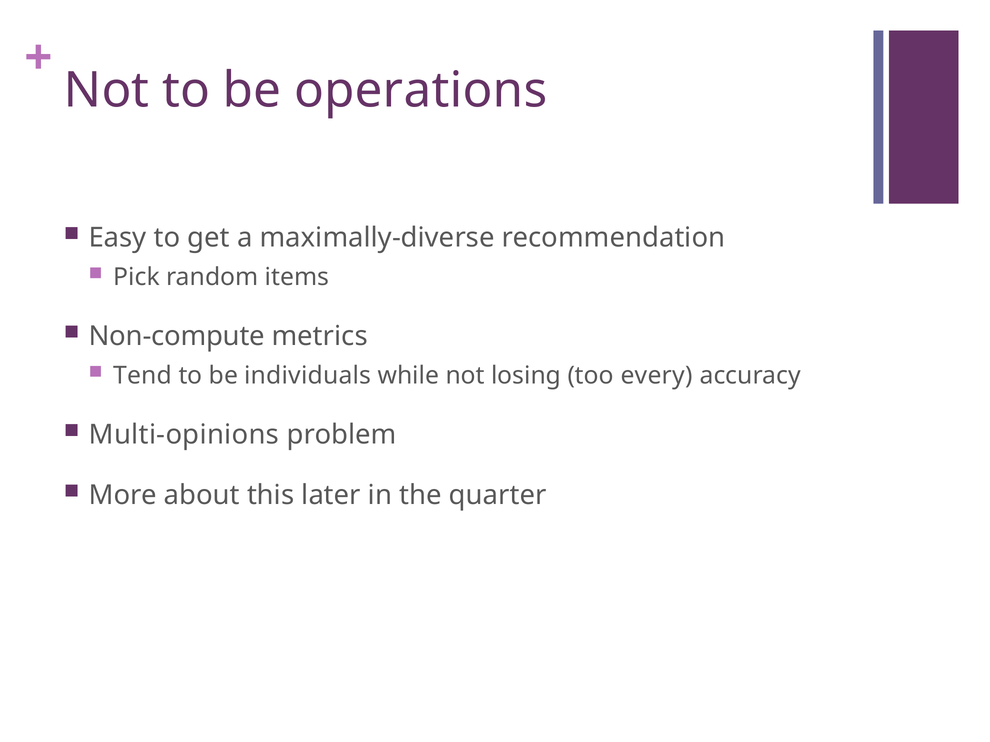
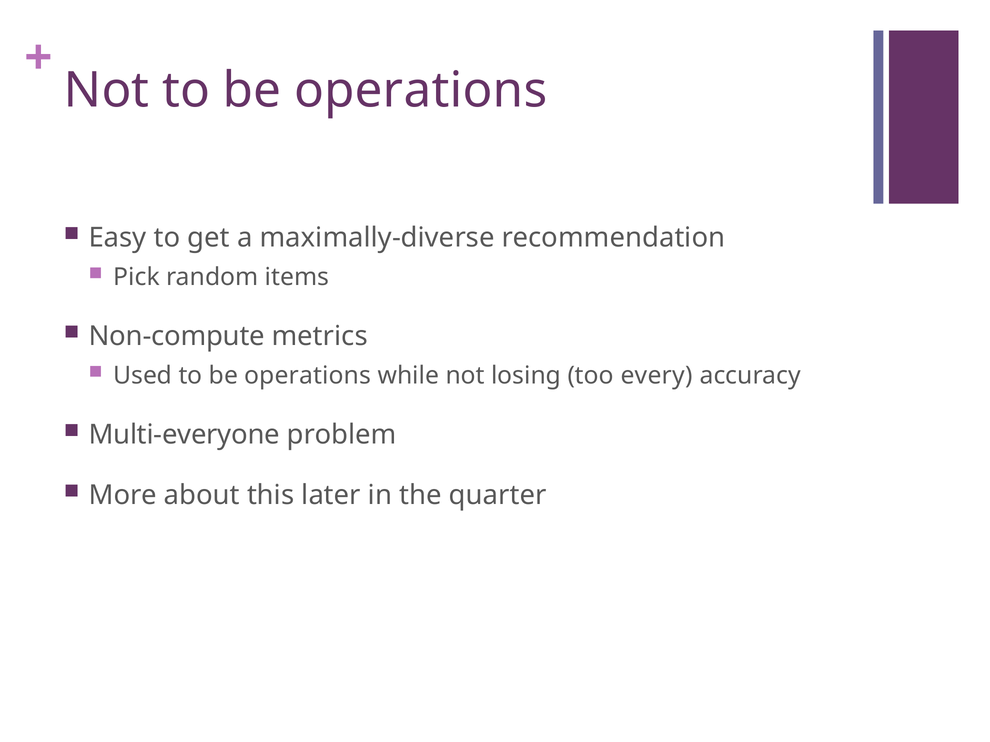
Tend: Tend -> Used
individuals at (308, 376): individuals -> operations
Multi-opinions: Multi-opinions -> Multi-everyone
